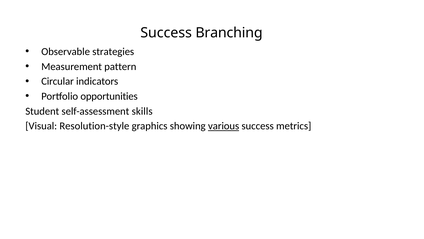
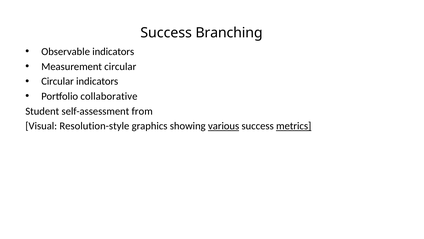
Observable strategies: strategies -> indicators
Measurement pattern: pattern -> circular
opportunities: opportunities -> collaborative
skills: skills -> from
metrics underline: none -> present
